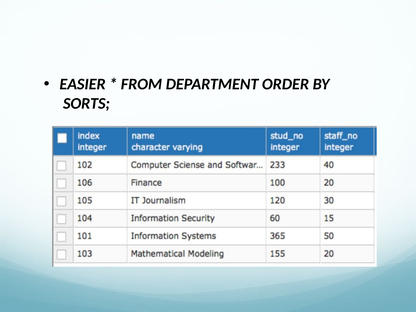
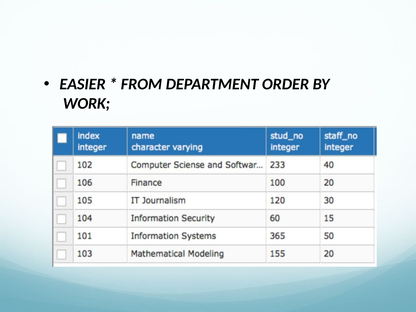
SORTS: SORTS -> WORK
